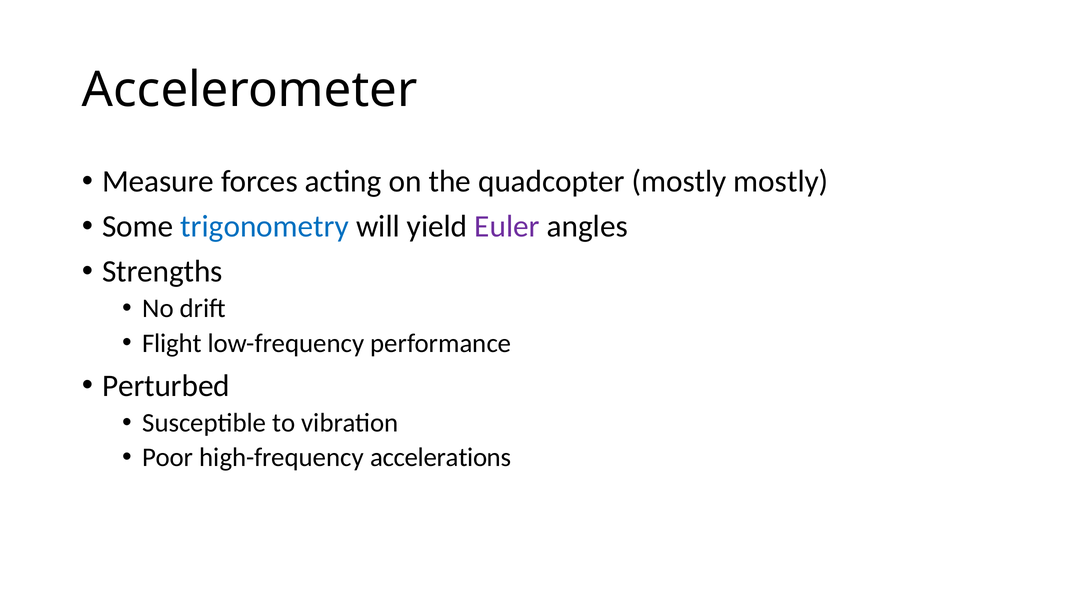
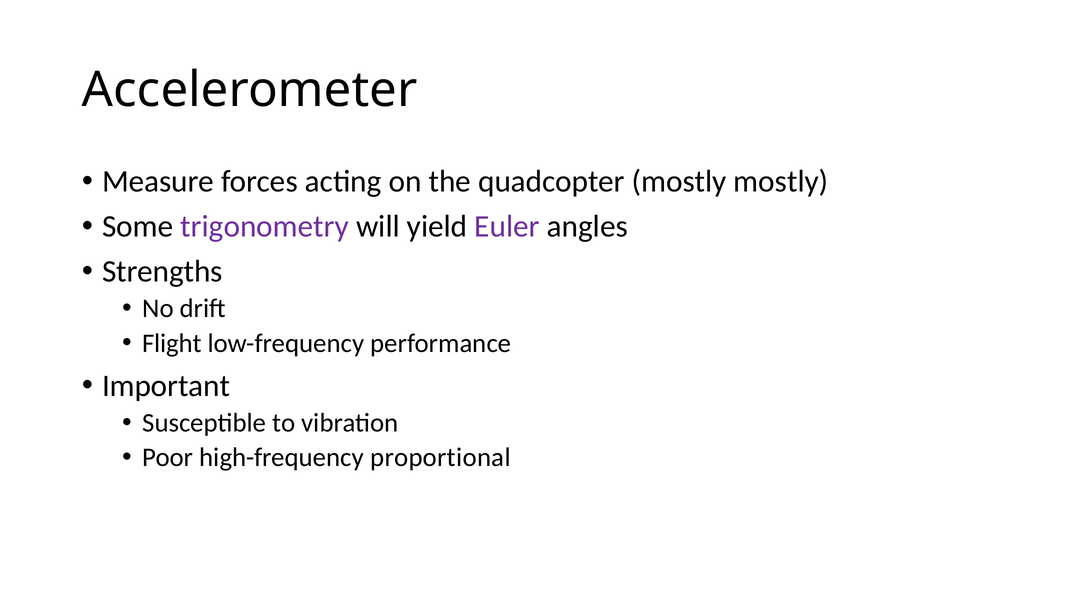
trigonometry colour: blue -> purple
Perturbed: Perturbed -> Important
accelerations: accelerations -> proportional
